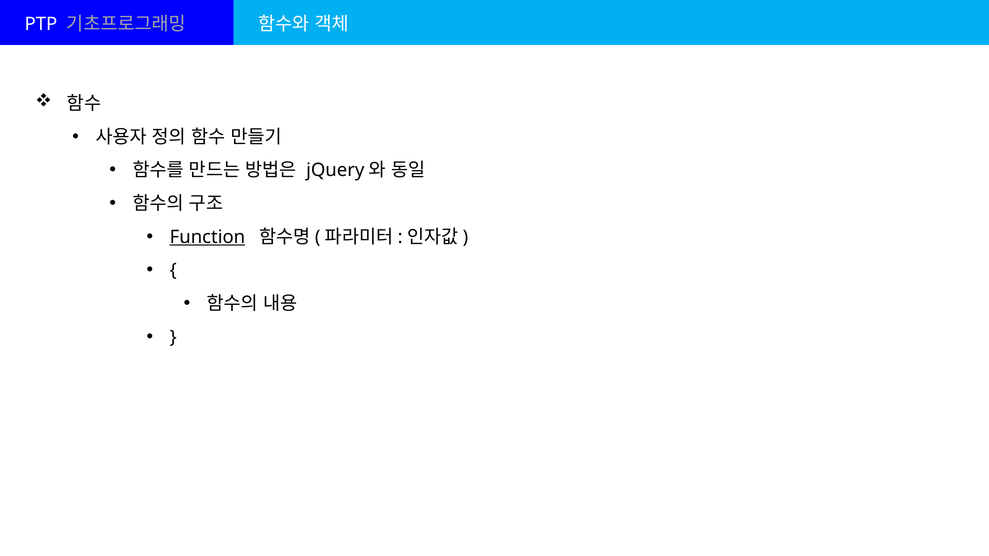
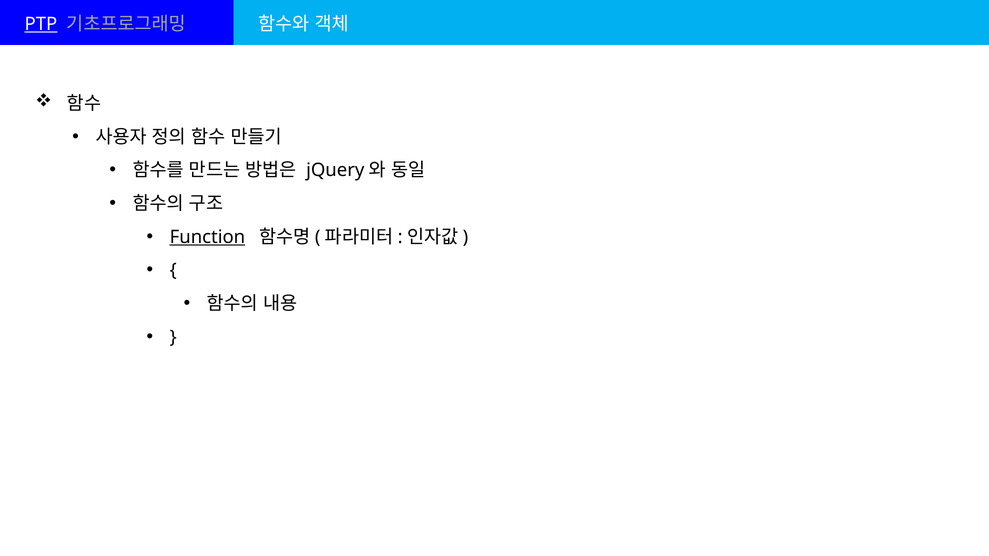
PTP underline: none -> present
